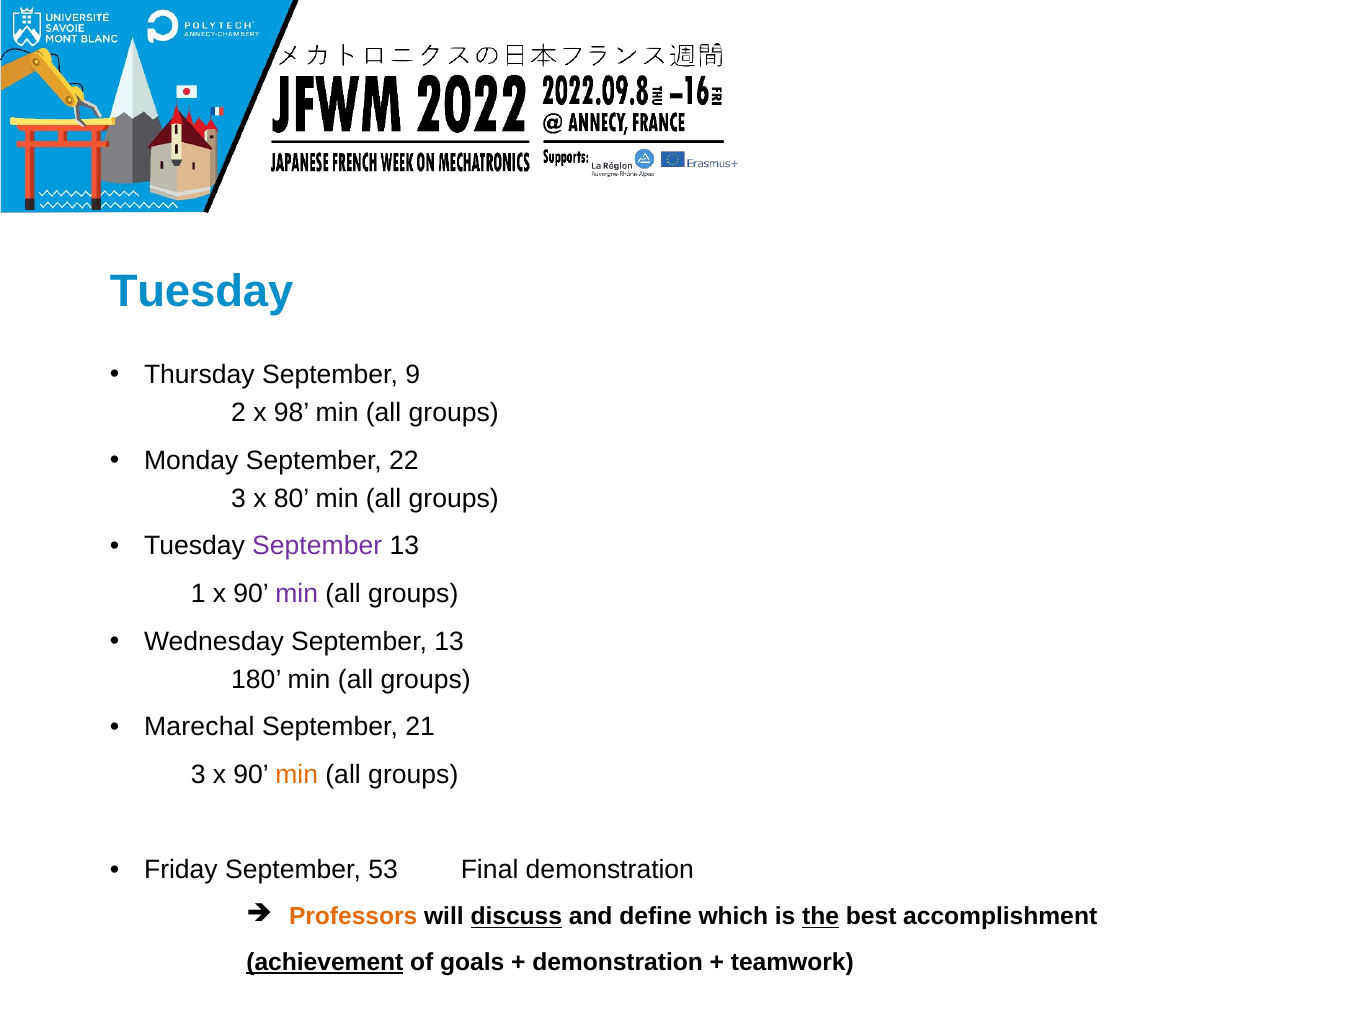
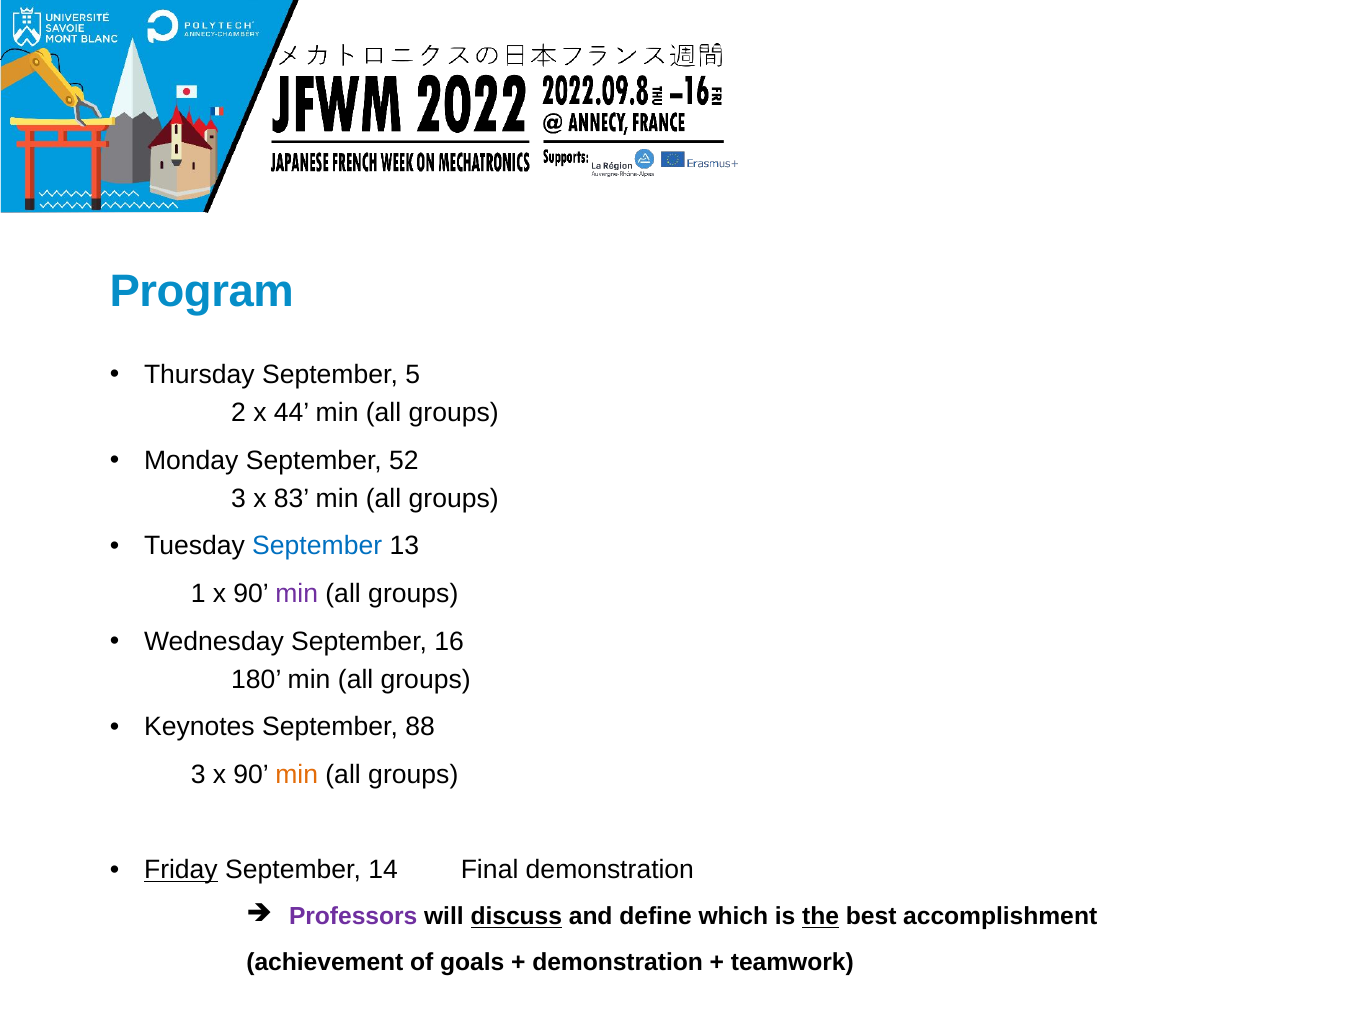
Tuesday at (202, 292): Tuesday -> Program
9: 9 -> 5
98: 98 -> 44
22: 22 -> 52
80: 80 -> 83
September at (317, 546) colour: purple -> blue
Wednesday September 13: 13 -> 16
Marechal: Marechal -> Keynotes
21: 21 -> 88
Friday underline: none -> present
53: 53 -> 14
Professors colour: orange -> purple
achievement underline: present -> none
